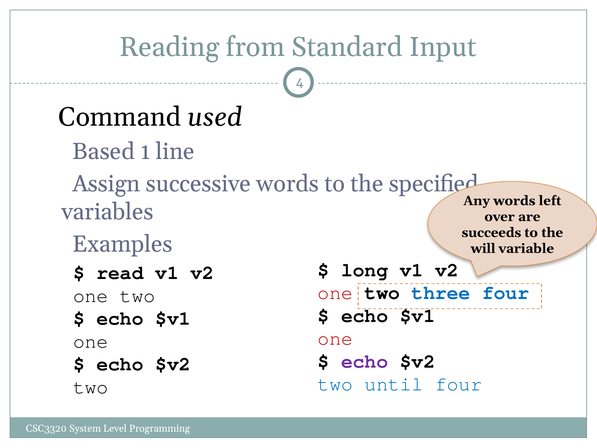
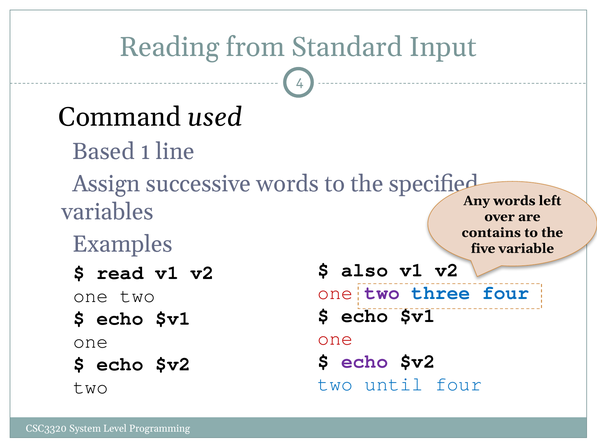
succeeds: succeeds -> contains
will: will -> five
long: long -> also
two at (382, 293) colour: black -> purple
